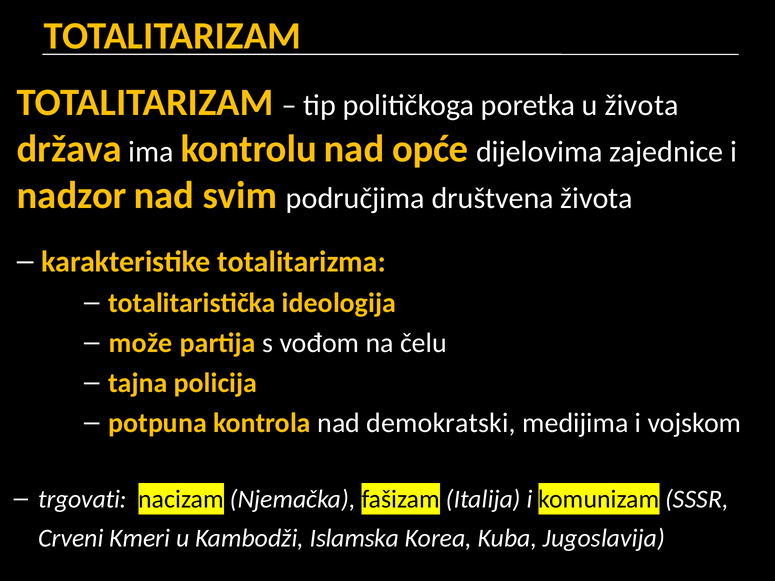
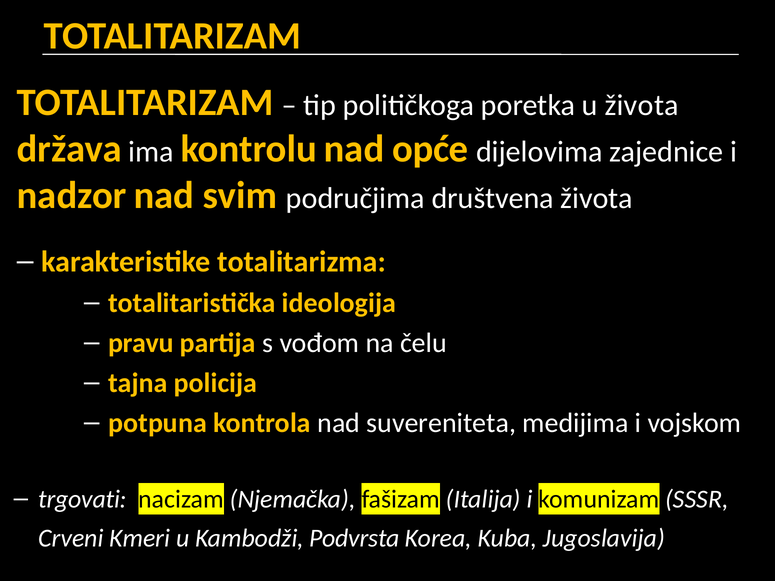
može: može -> pravu
demokratski: demokratski -> suvereniteta
Islamska: Islamska -> Podvrsta
